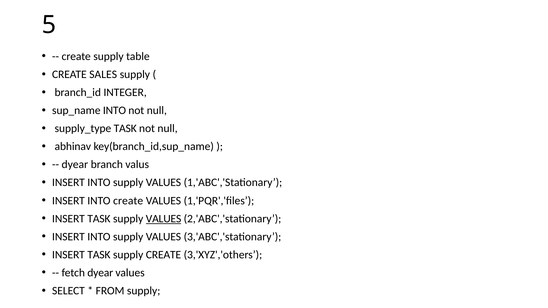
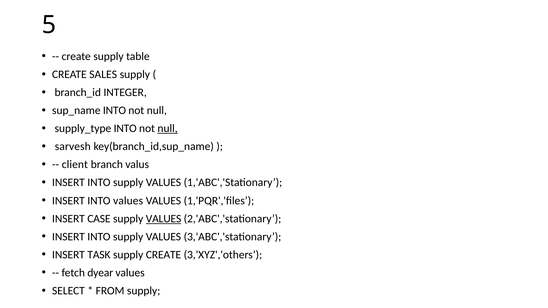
supply_type TASK: TASK -> INTO
null at (168, 129) underline: none -> present
abhinav: abhinav -> sarvesh
dyear at (75, 165): dyear -> client
INTO create: create -> values
TASK at (99, 219): TASK -> CASE
